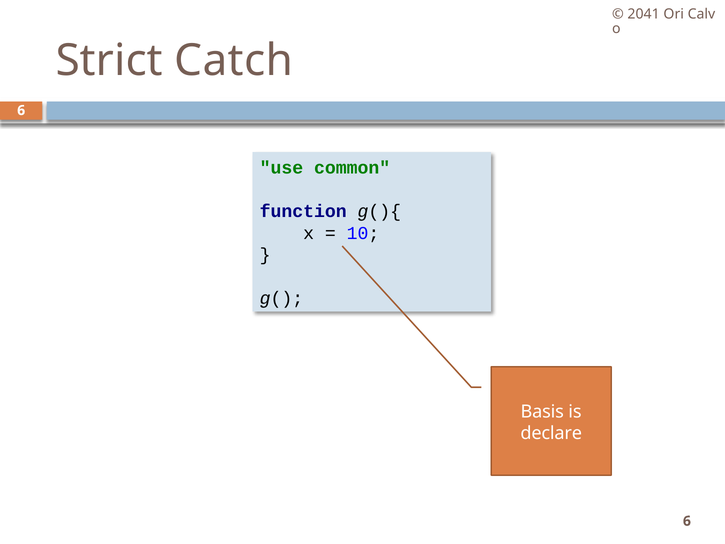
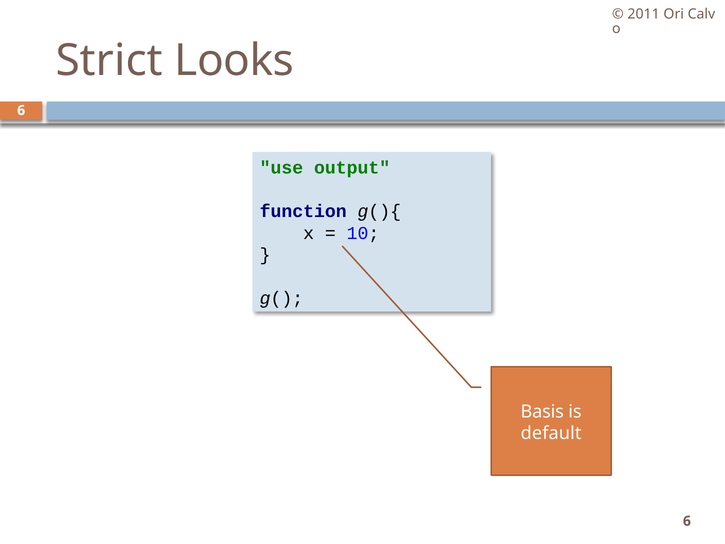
2041: 2041 -> 2011
Catch: Catch -> Looks
common: common -> output
declare: declare -> default
